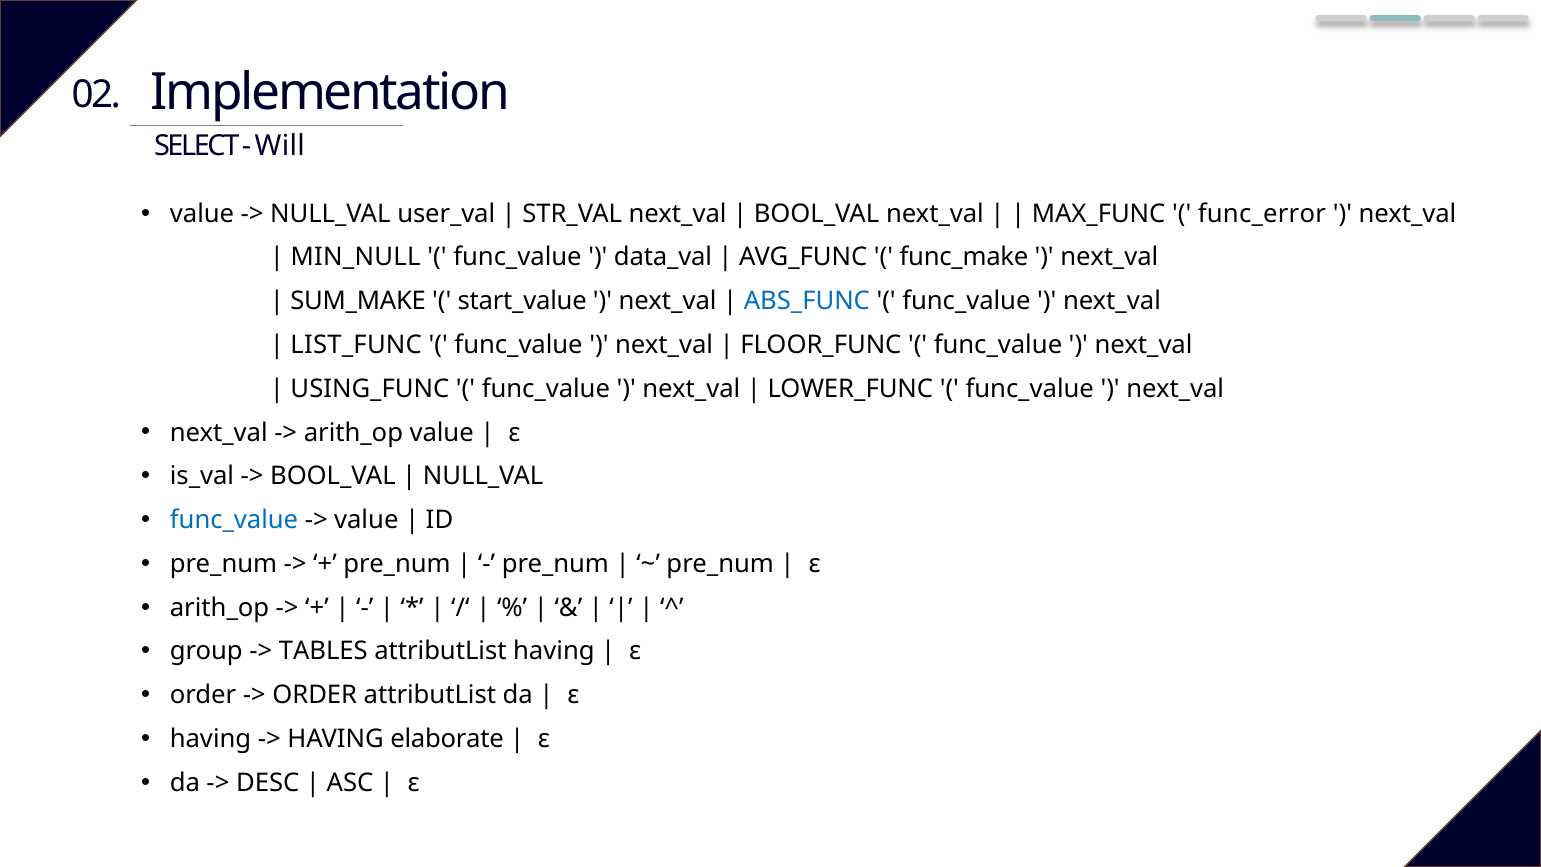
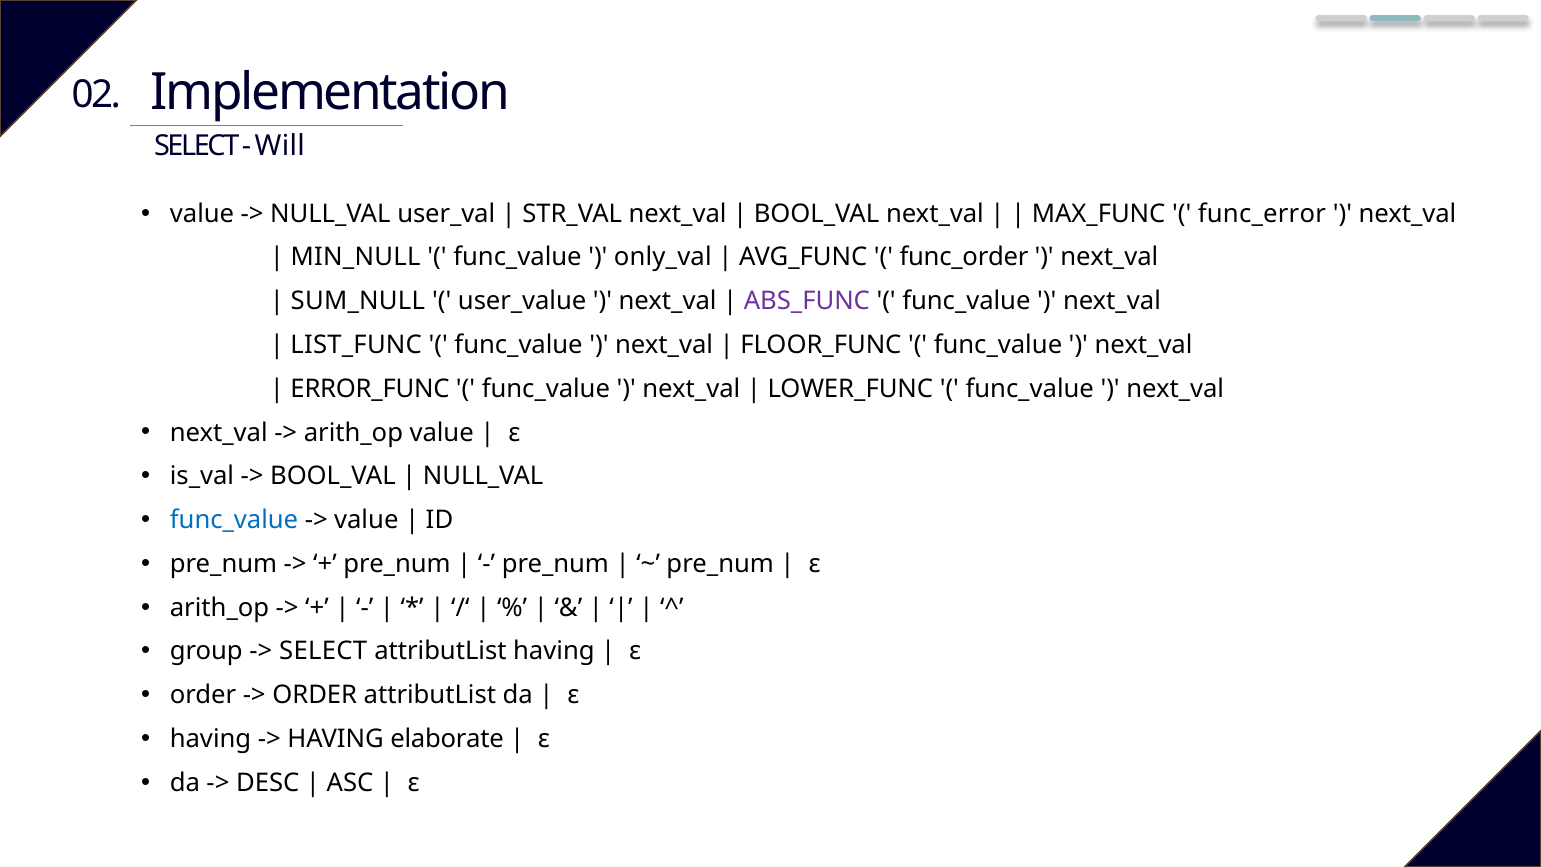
data_val: data_val -> only_val
func_make: func_make -> func_order
SUM_MAKE: SUM_MAKE -> SUM_NULL
start_value: start_value -> user_value
ABS_FUNC colour: blue -> purple
USING_FUNC: USING_FUNC -> ERROR_FUNC
TABLES at (323, 651): TABLES -> SELECT
